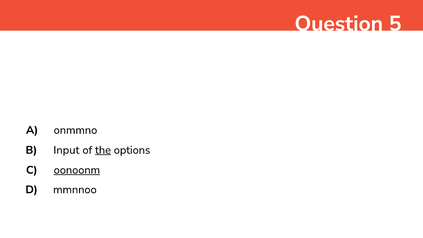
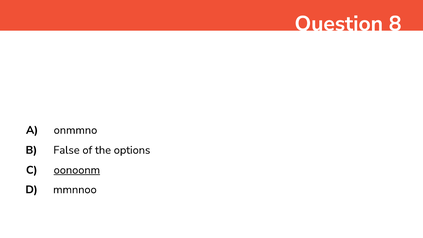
5: 5 -> 8
Input: Input -> False
the underline: present -> none
